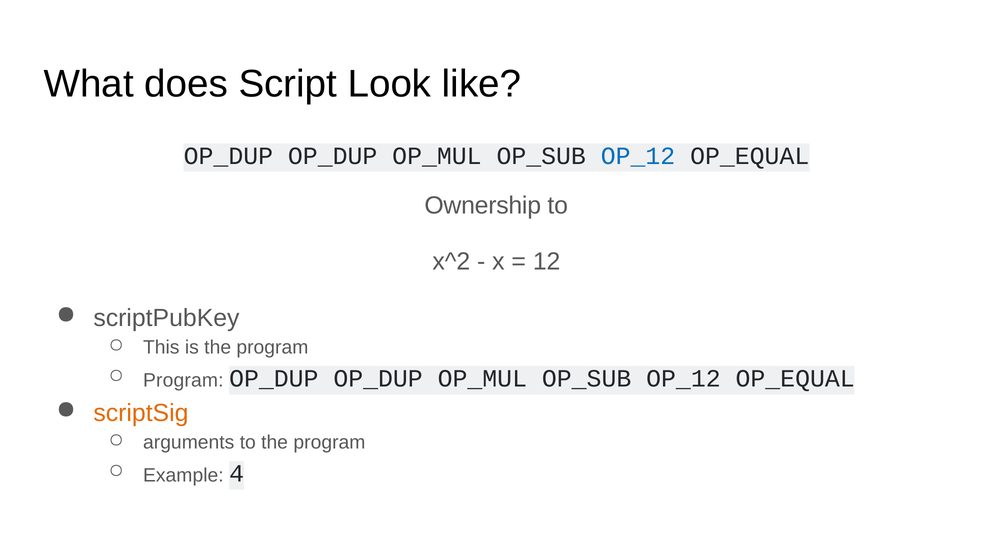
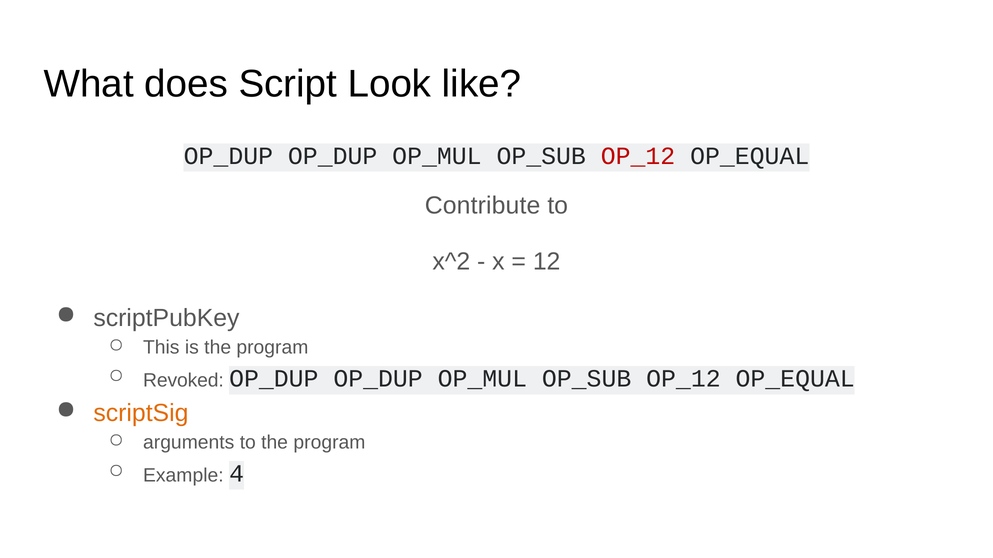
OP_12 at (638, 156) colour: blue -> red
Ownership: Ownership -> Contribute
Program at (183, 381): Program -> Revoked
